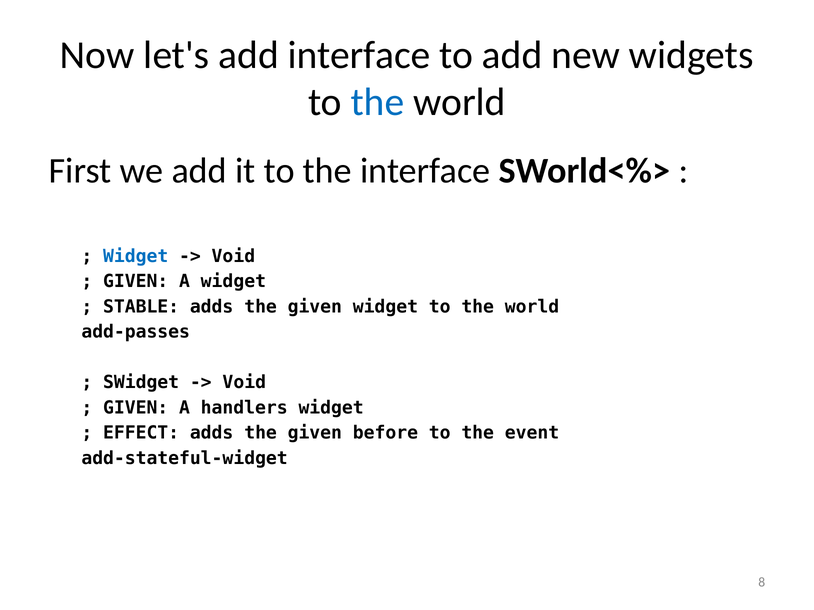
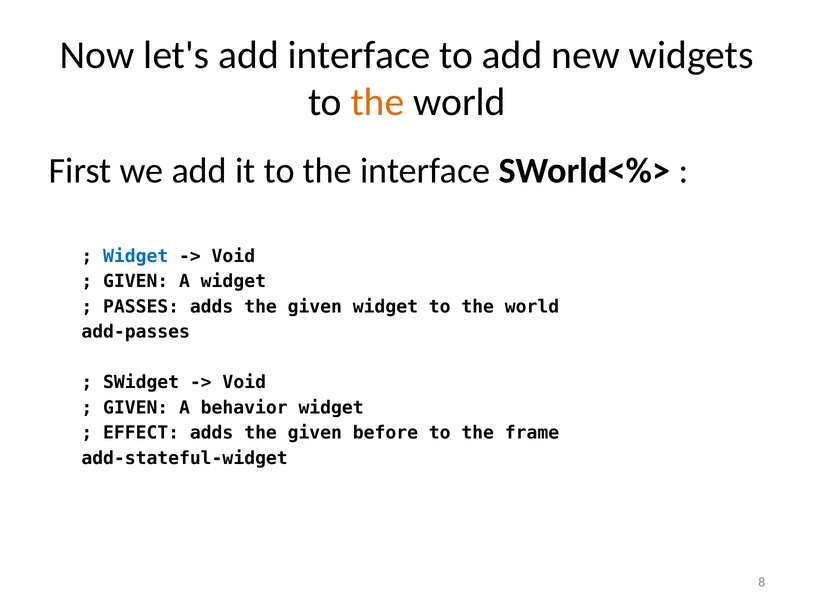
the at (377, 103) colour: blue -> orange
STABLE: STABLE -> PASSES
handlers: handlers -> behavior
event: event -> frame
